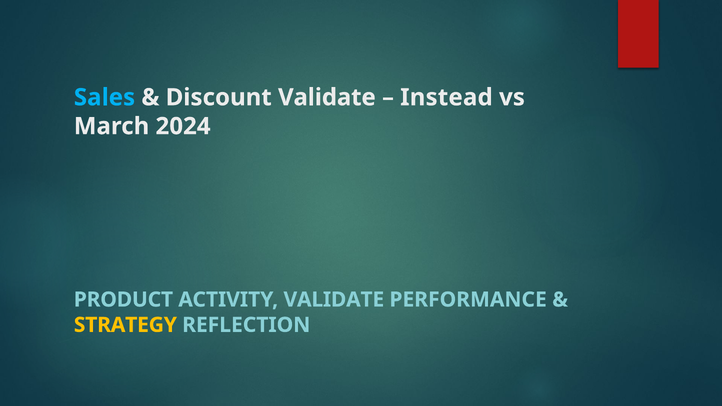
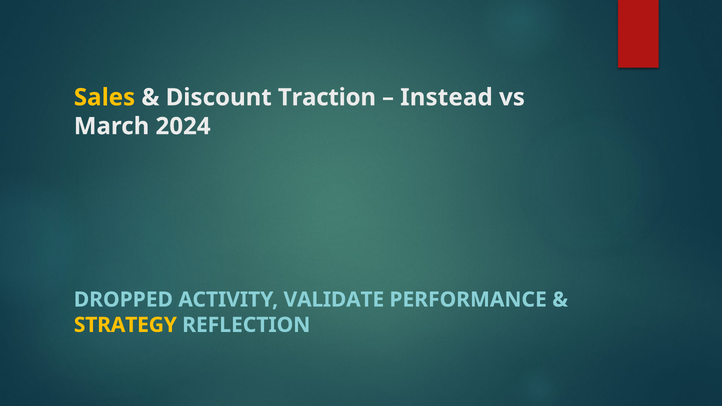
Sales colour: light blue -> yellow
Discount Validate: Validate -> Traction
PRODUCT: PRODUCT -> DROPPED
